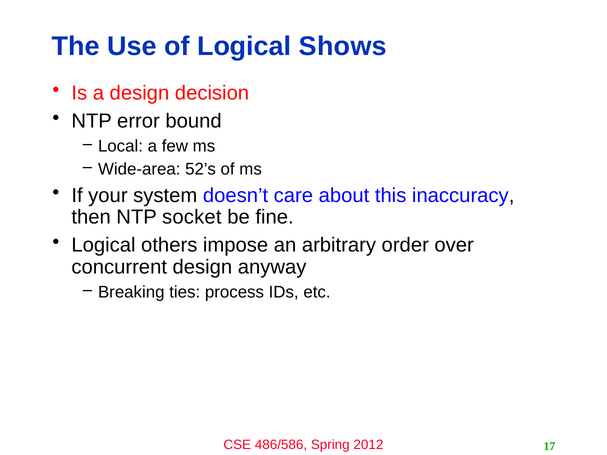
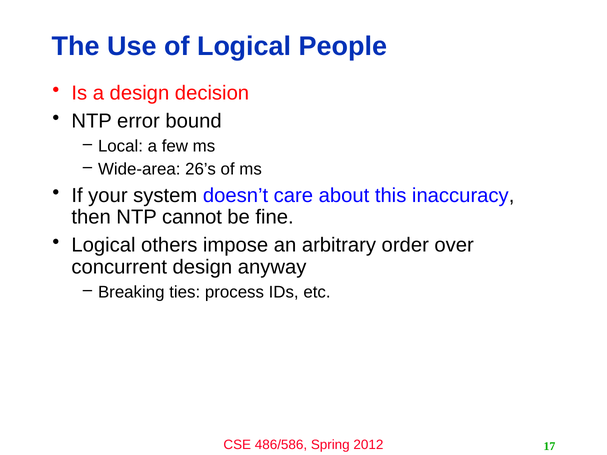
Shows: Shows -> People
52’s: 52’s -> 26’s
socket: socket -> cannot
